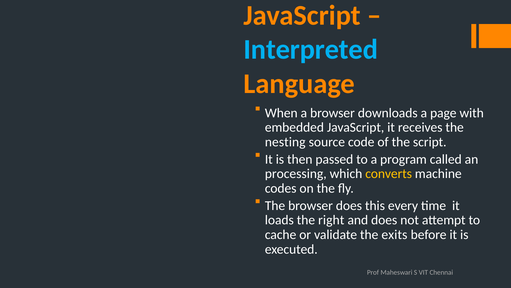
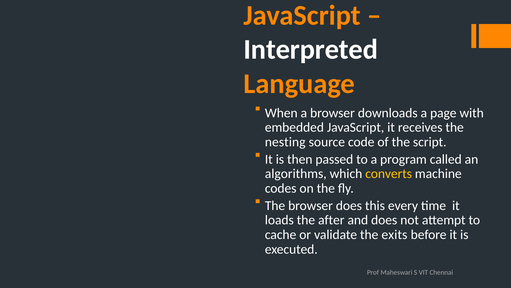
Interpreted colour: light blue -> white
processing: processing -> algorithms
right: right -> after
